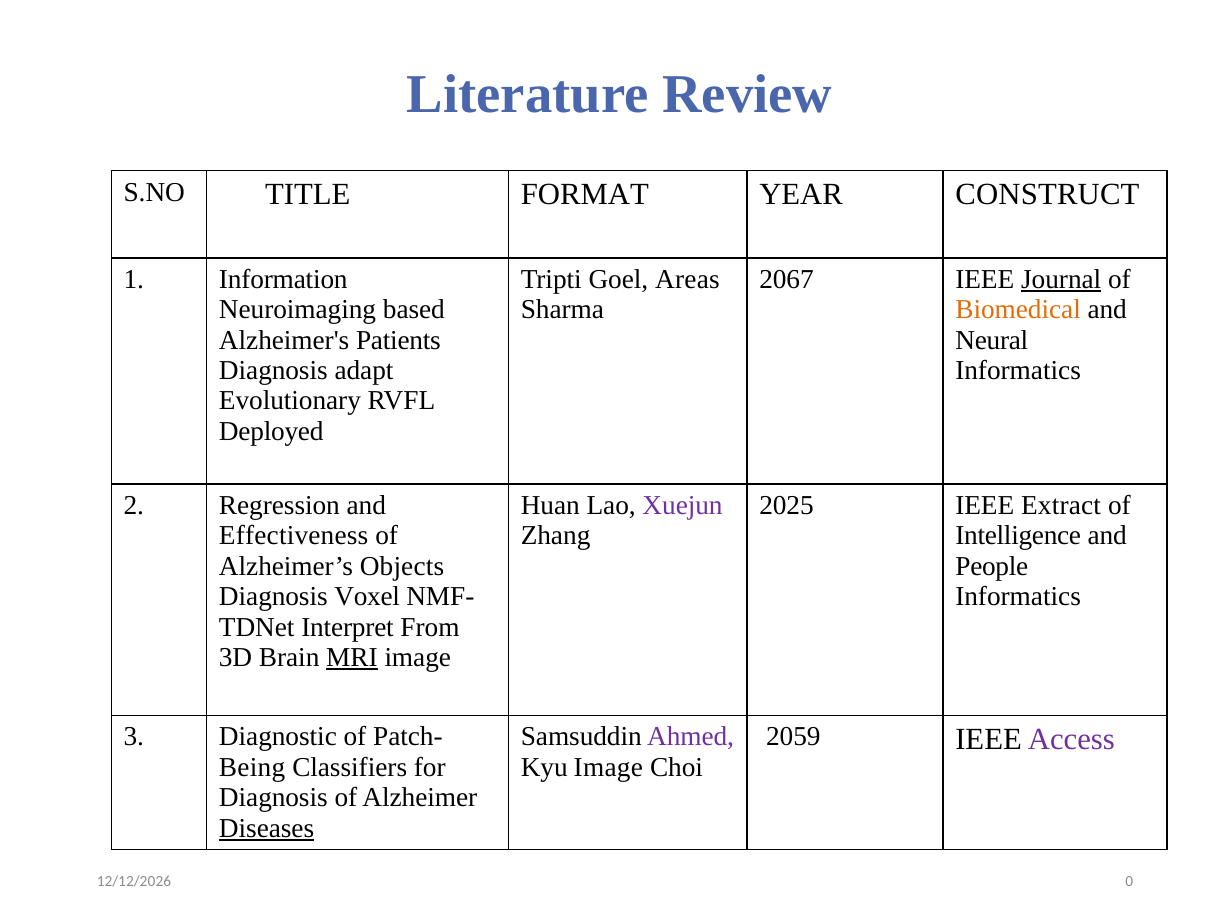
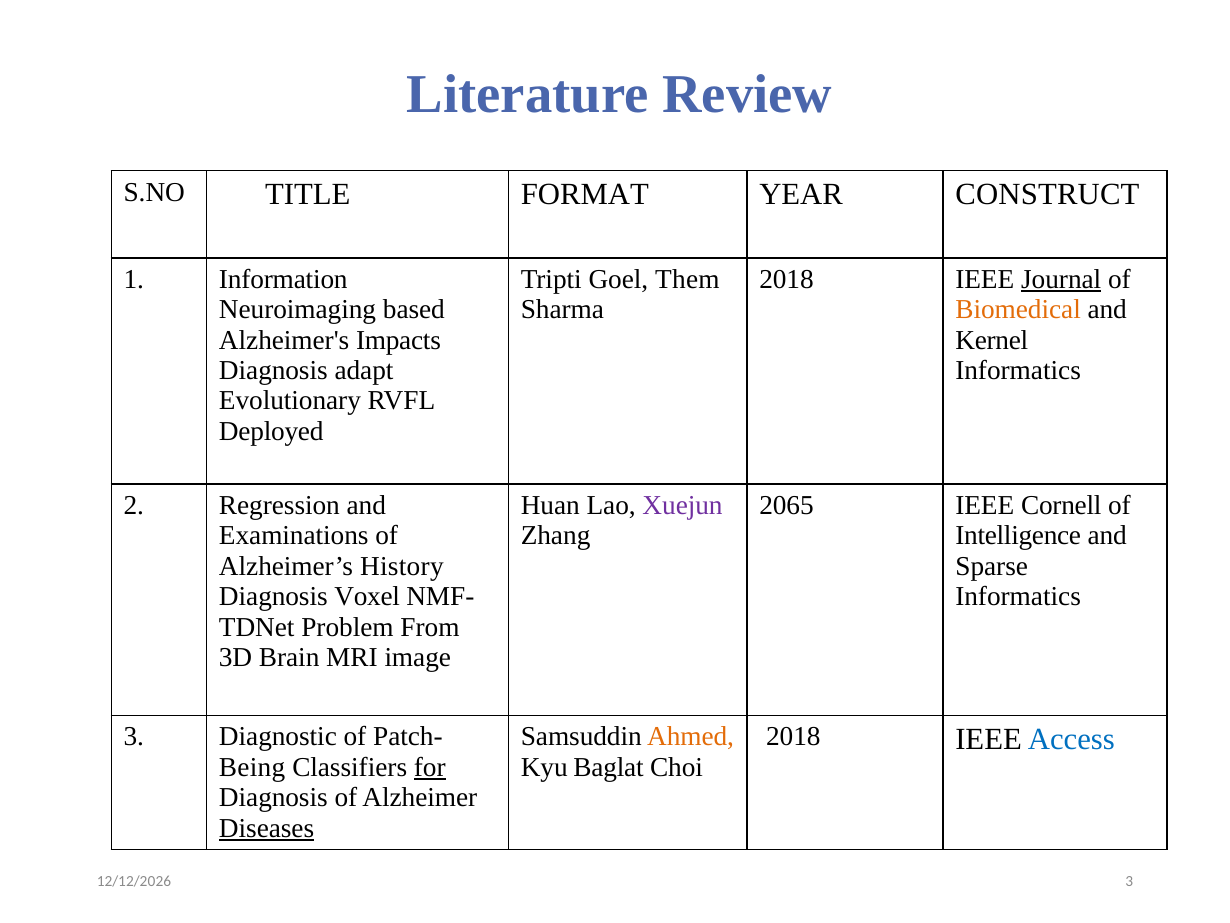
Areas: Areas -> Them
2067 at (787, 279): 2067 -> 2018
Patients: Patients -> Impacts
Neural: Neural -> Kernel
2025: 2025 -> 2065
Extract: Extract -> Cornell
Effectiveness: Effectiveness -> Examinations
Objects: Objects -> History
People: People -> Sparse
Interpret: Interpret -> Problem
MRI underline: present -> none
Ahmed colour: purple -> orange
2059 at (793, 737): 2059 -> 2018
Access colour: purple -> blue
for underline: none -> present
Kyu Image: Image -> Baglat
0 at (1129, 881): 0 -> 3
